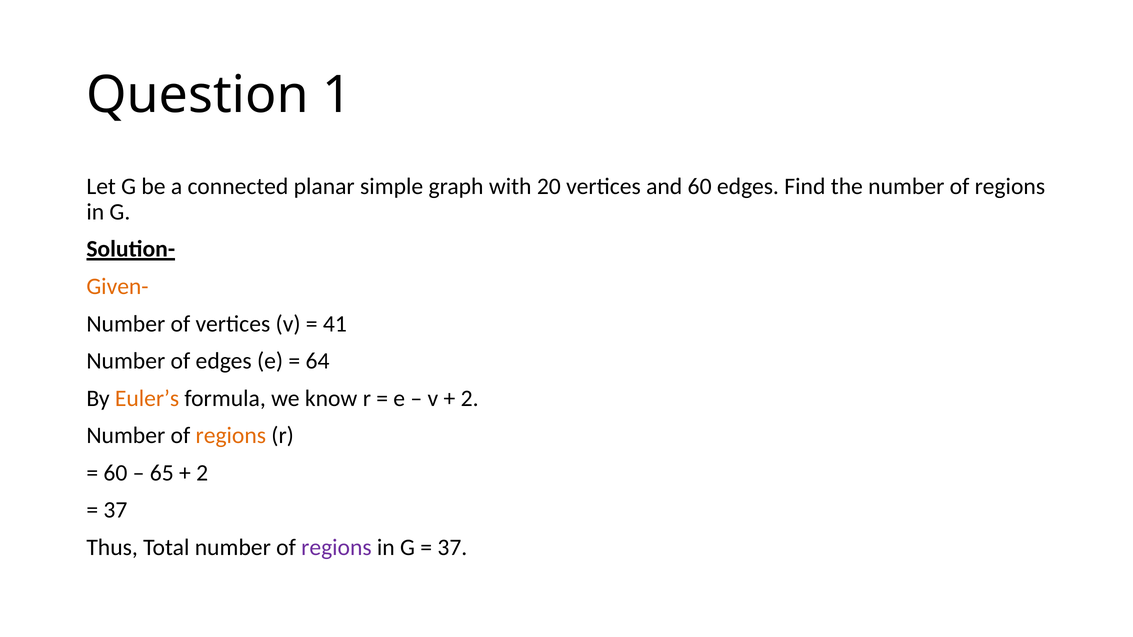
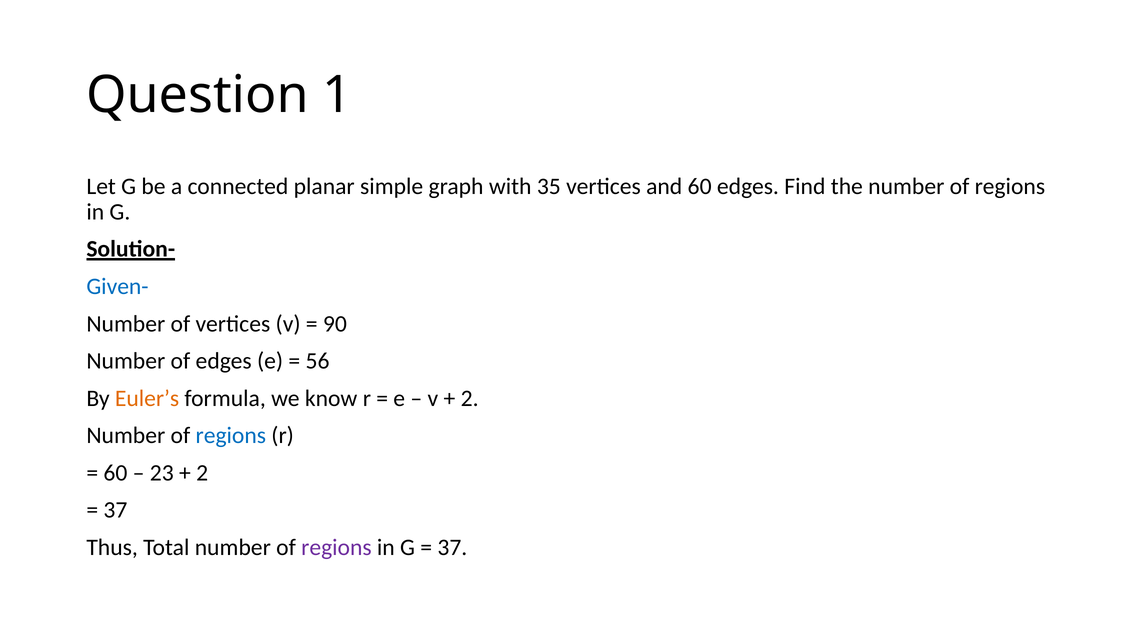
20: 20 -> 35
Given- colour: orange -> blue
41: 41 -> 90
64: 64 -> 56
regions at (231, 436) colour: orange -> blue
65: 65 -> 23
